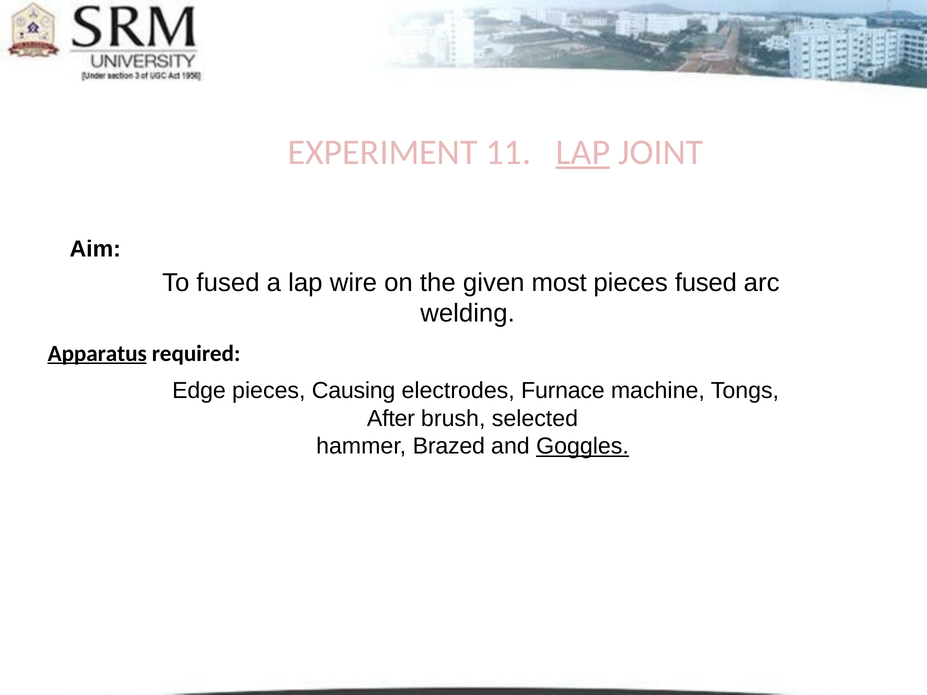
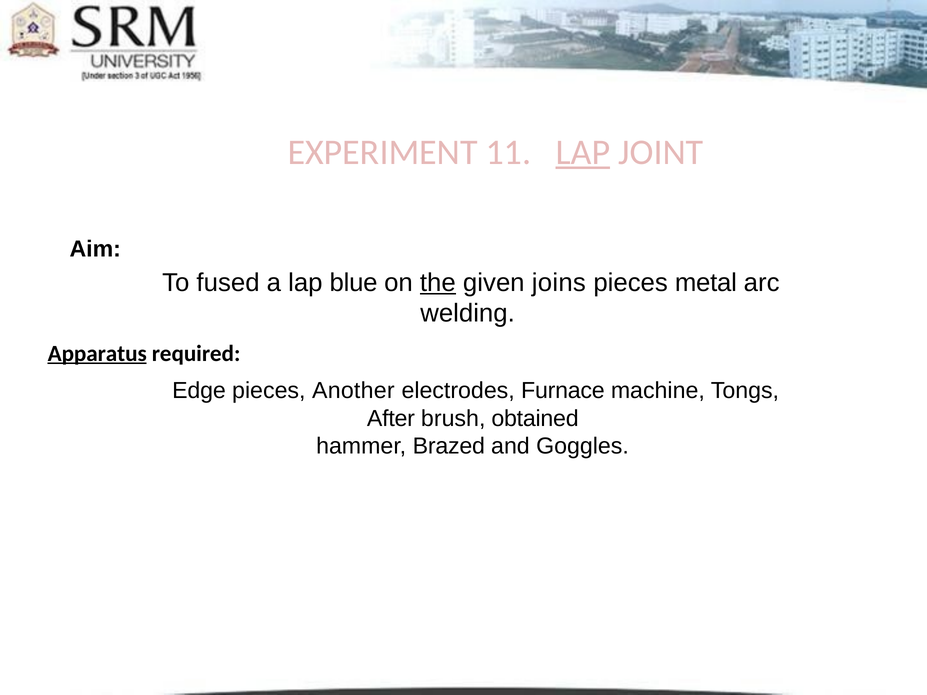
wire: wire -> blue
the underline: none -> present
most: most -> joins
pieces fused: fused -> metal
Causing: Causing -> Another
selected: selected -> obtained
Goggles underline: present -> none
